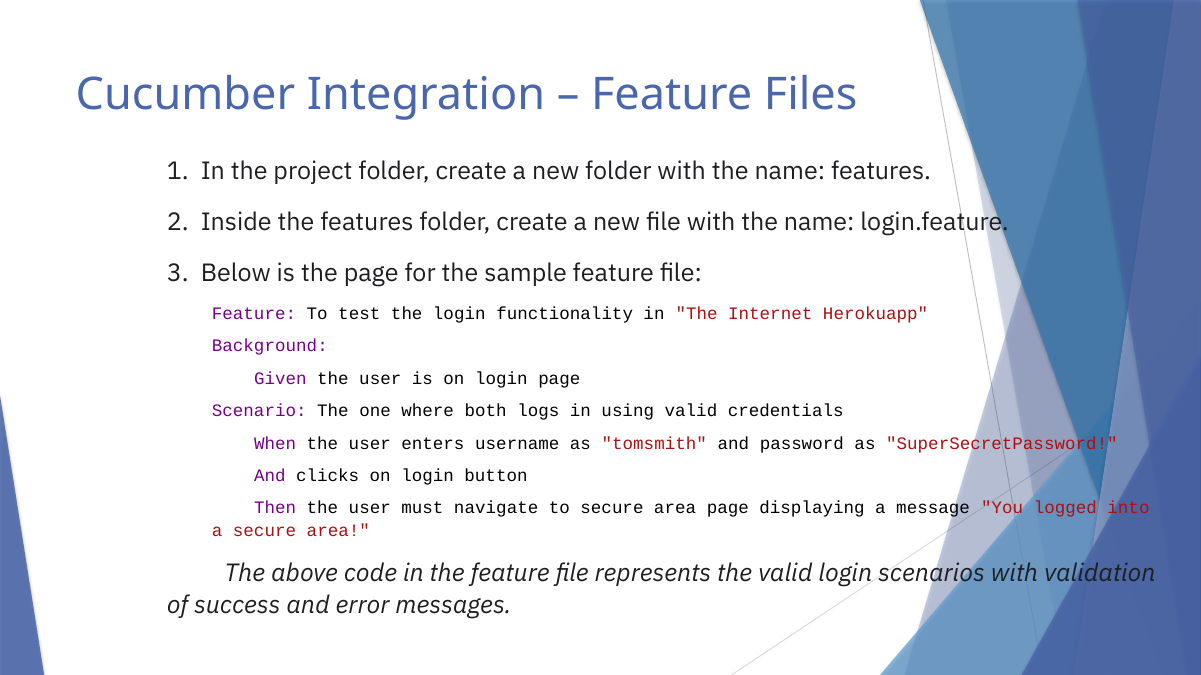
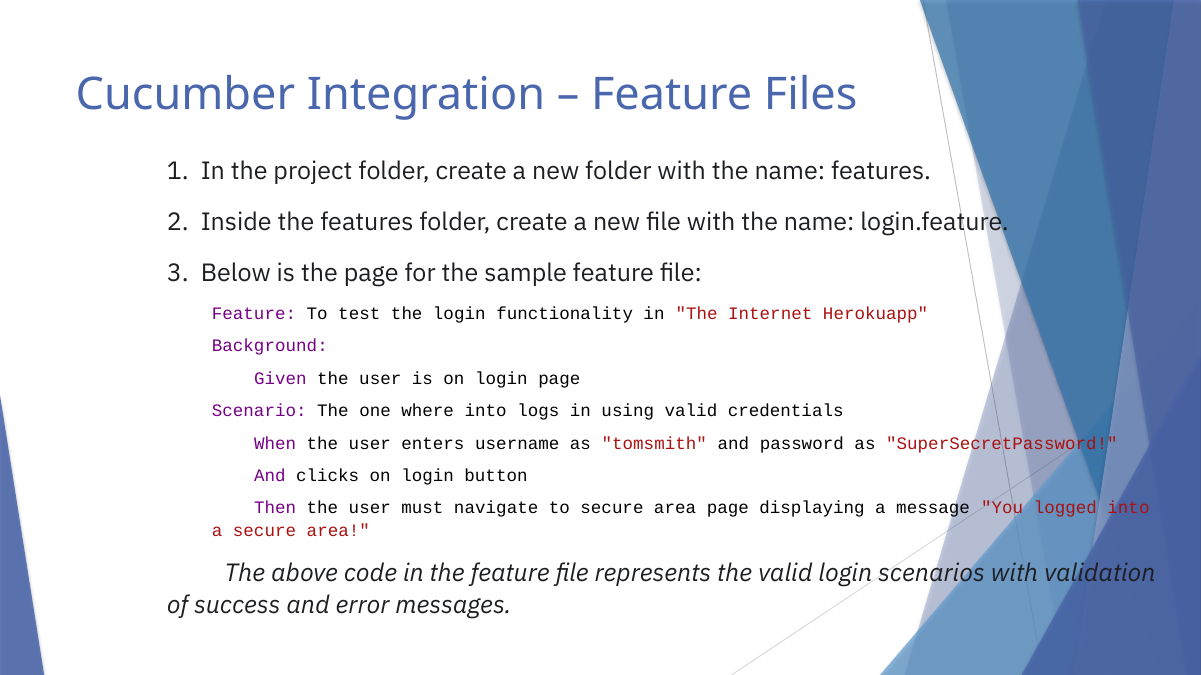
where both: both -> into
